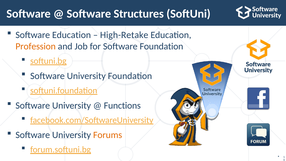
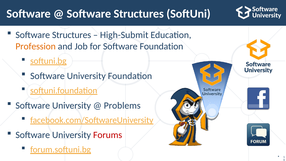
Education at (72, 35): Education -> Structures
High-Retake: High-Retake -> High-Submit
Functions: Functions -> Problems
Forums colour: orange -> red
